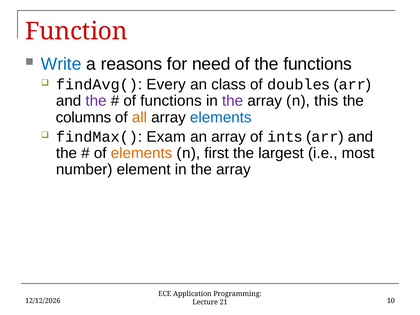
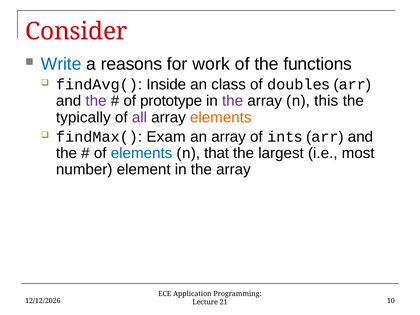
Function: Function -> Consider
need: need -> work
Every: Every -> Inside
of functions: functions -> prototype
columns: columns -> typically
all colour: orange -> purple
elements at (221, 117) colour: blue -> orange
elements at (142, 153) colour: orange -> blue
first: first -> that
